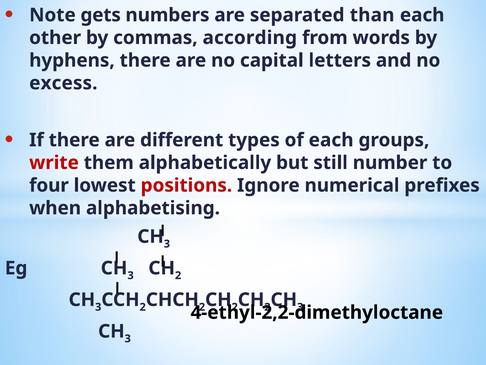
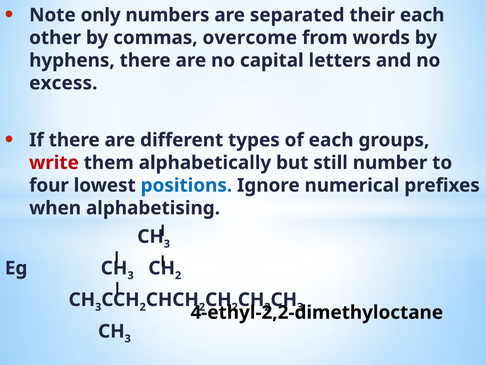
gets: gets -> only
than: than -> their
according: according -> overcome
positions colour: red -> blue
